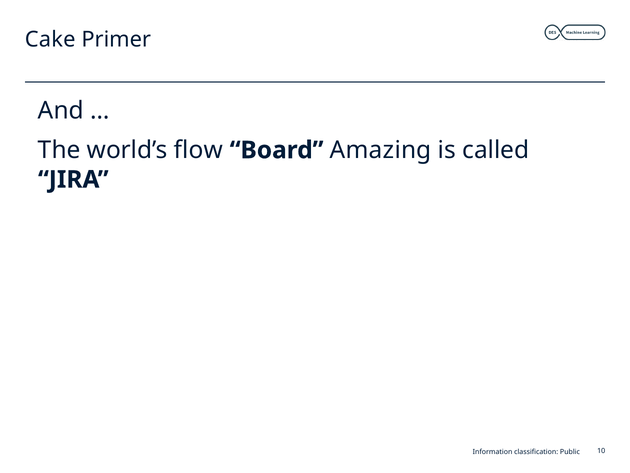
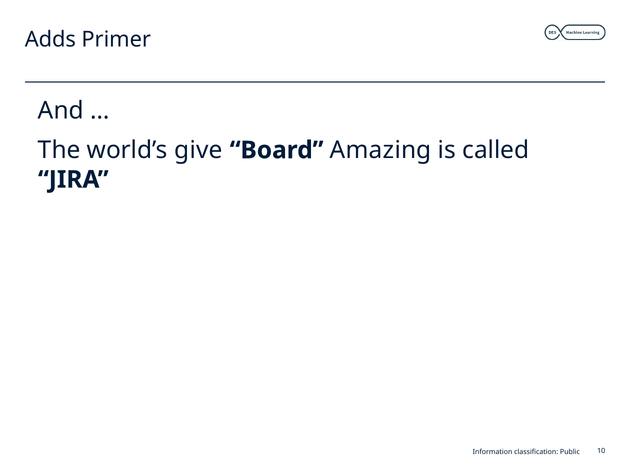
Cake: Cake -> Adds
flow: flow -> give
